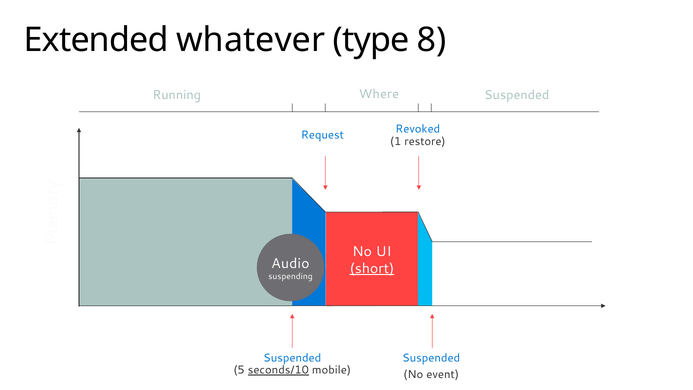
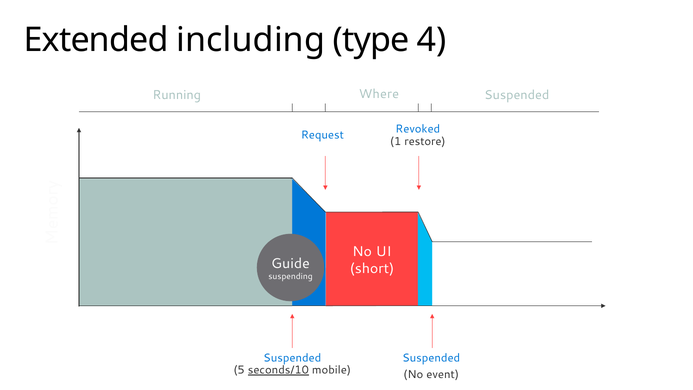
whatever: whatever -> including
8: 8 -> 4
Audio: Audio -> Guide
short underline: present -> none
